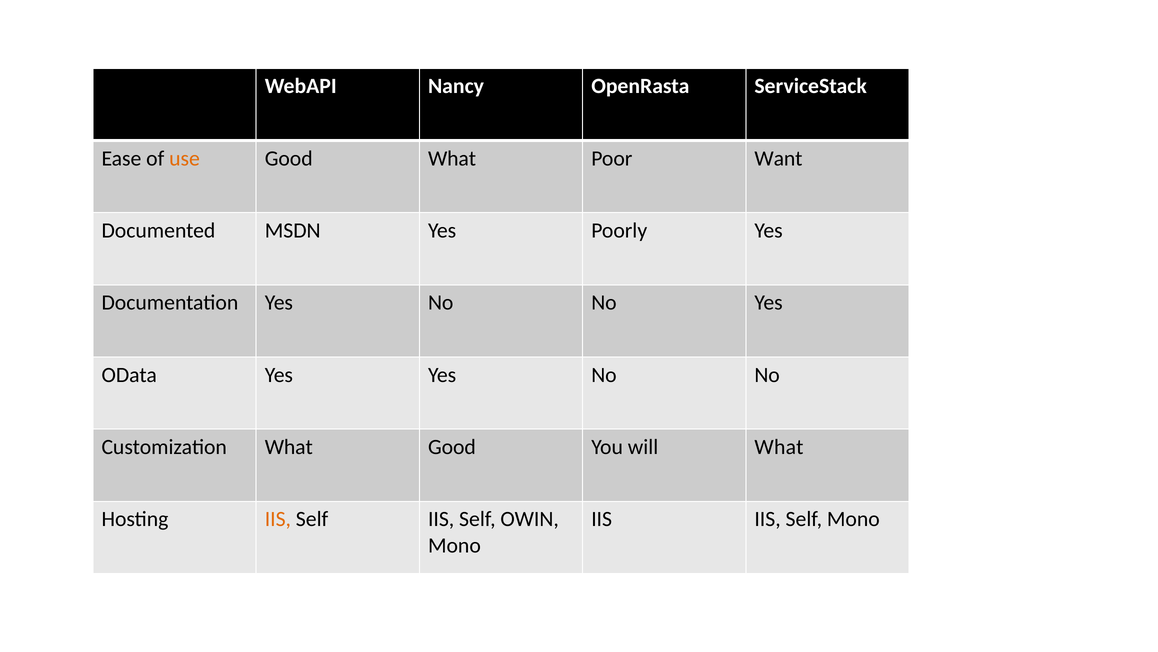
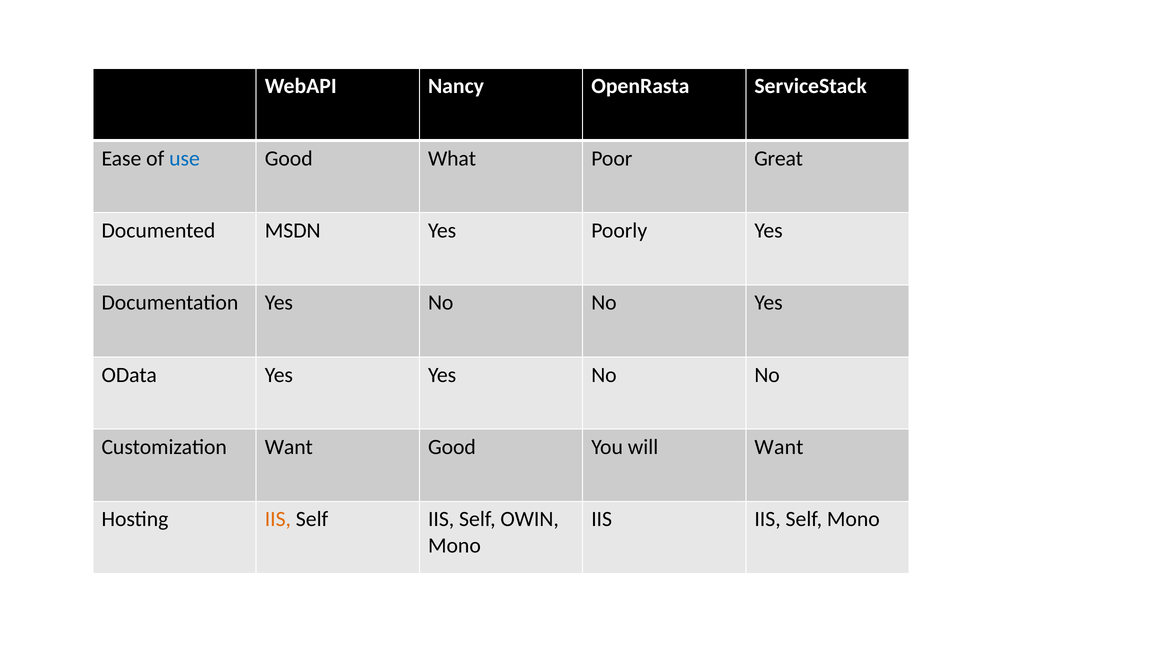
use colour: orange -> blue
Want: Want -> Great
Customization What: What -> Want
will What: What -> Want
